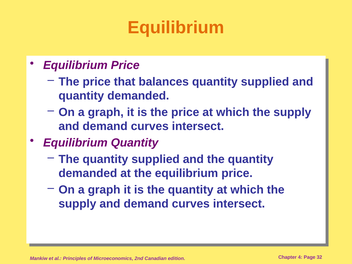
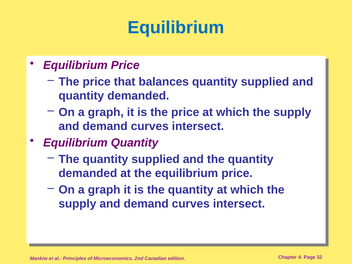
Equilibrium at (176, 28) colour: orange -> blue
